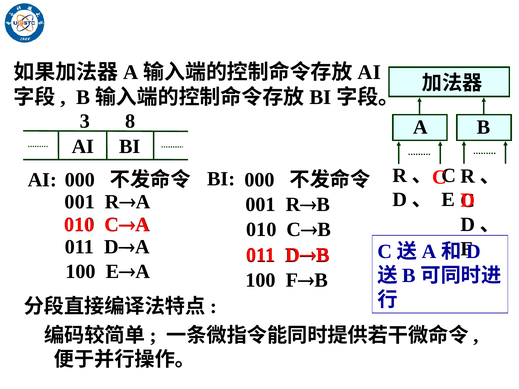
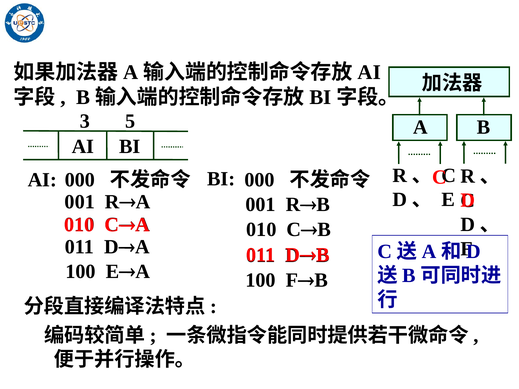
8: 8 -> 5
